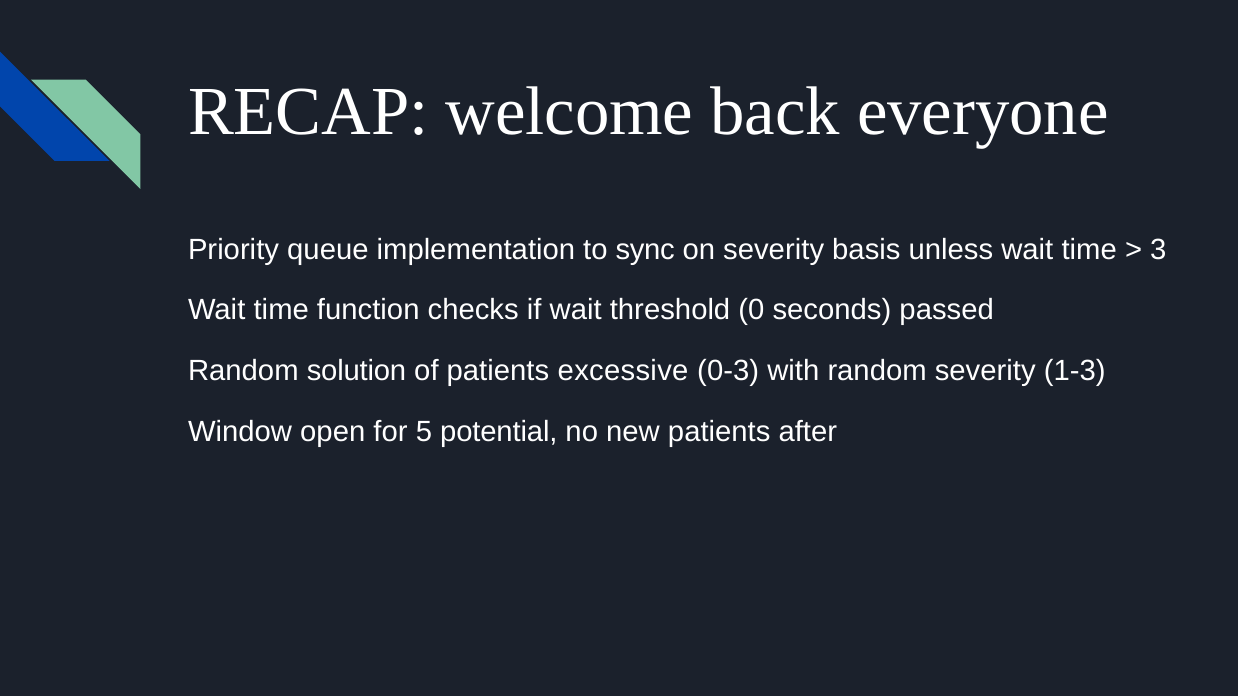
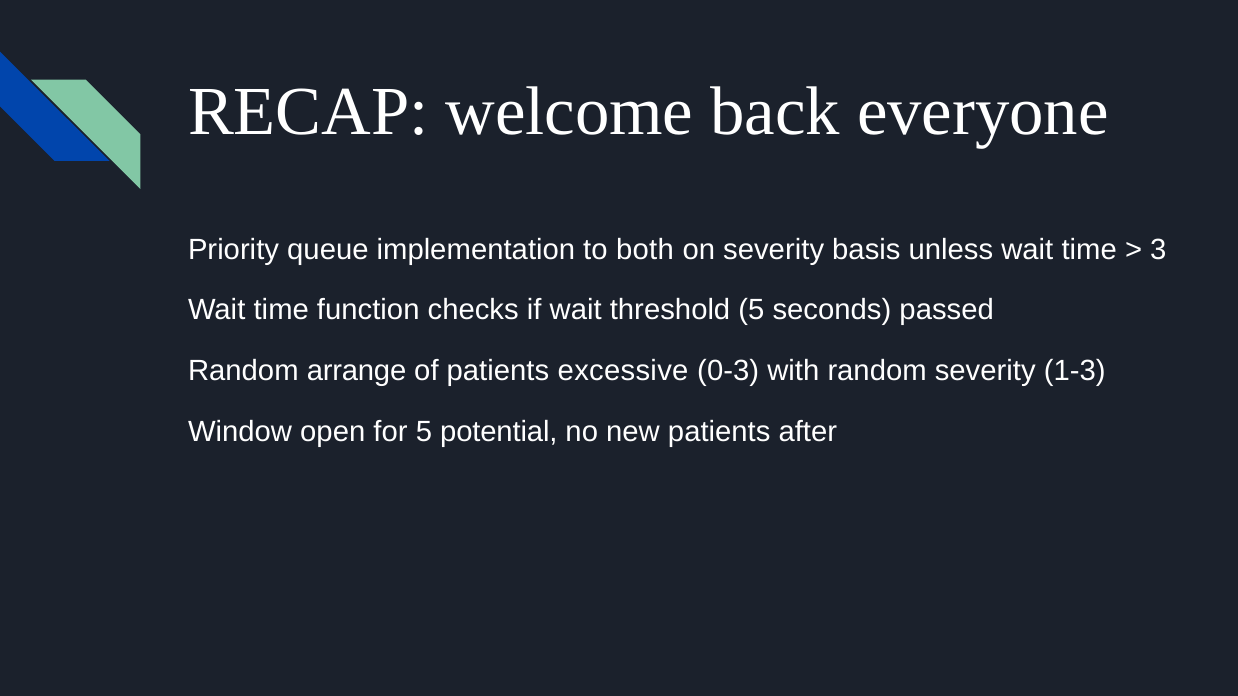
sync: sync -> both
threshold 0: 0 -> 5
solution: solution -> arrange
